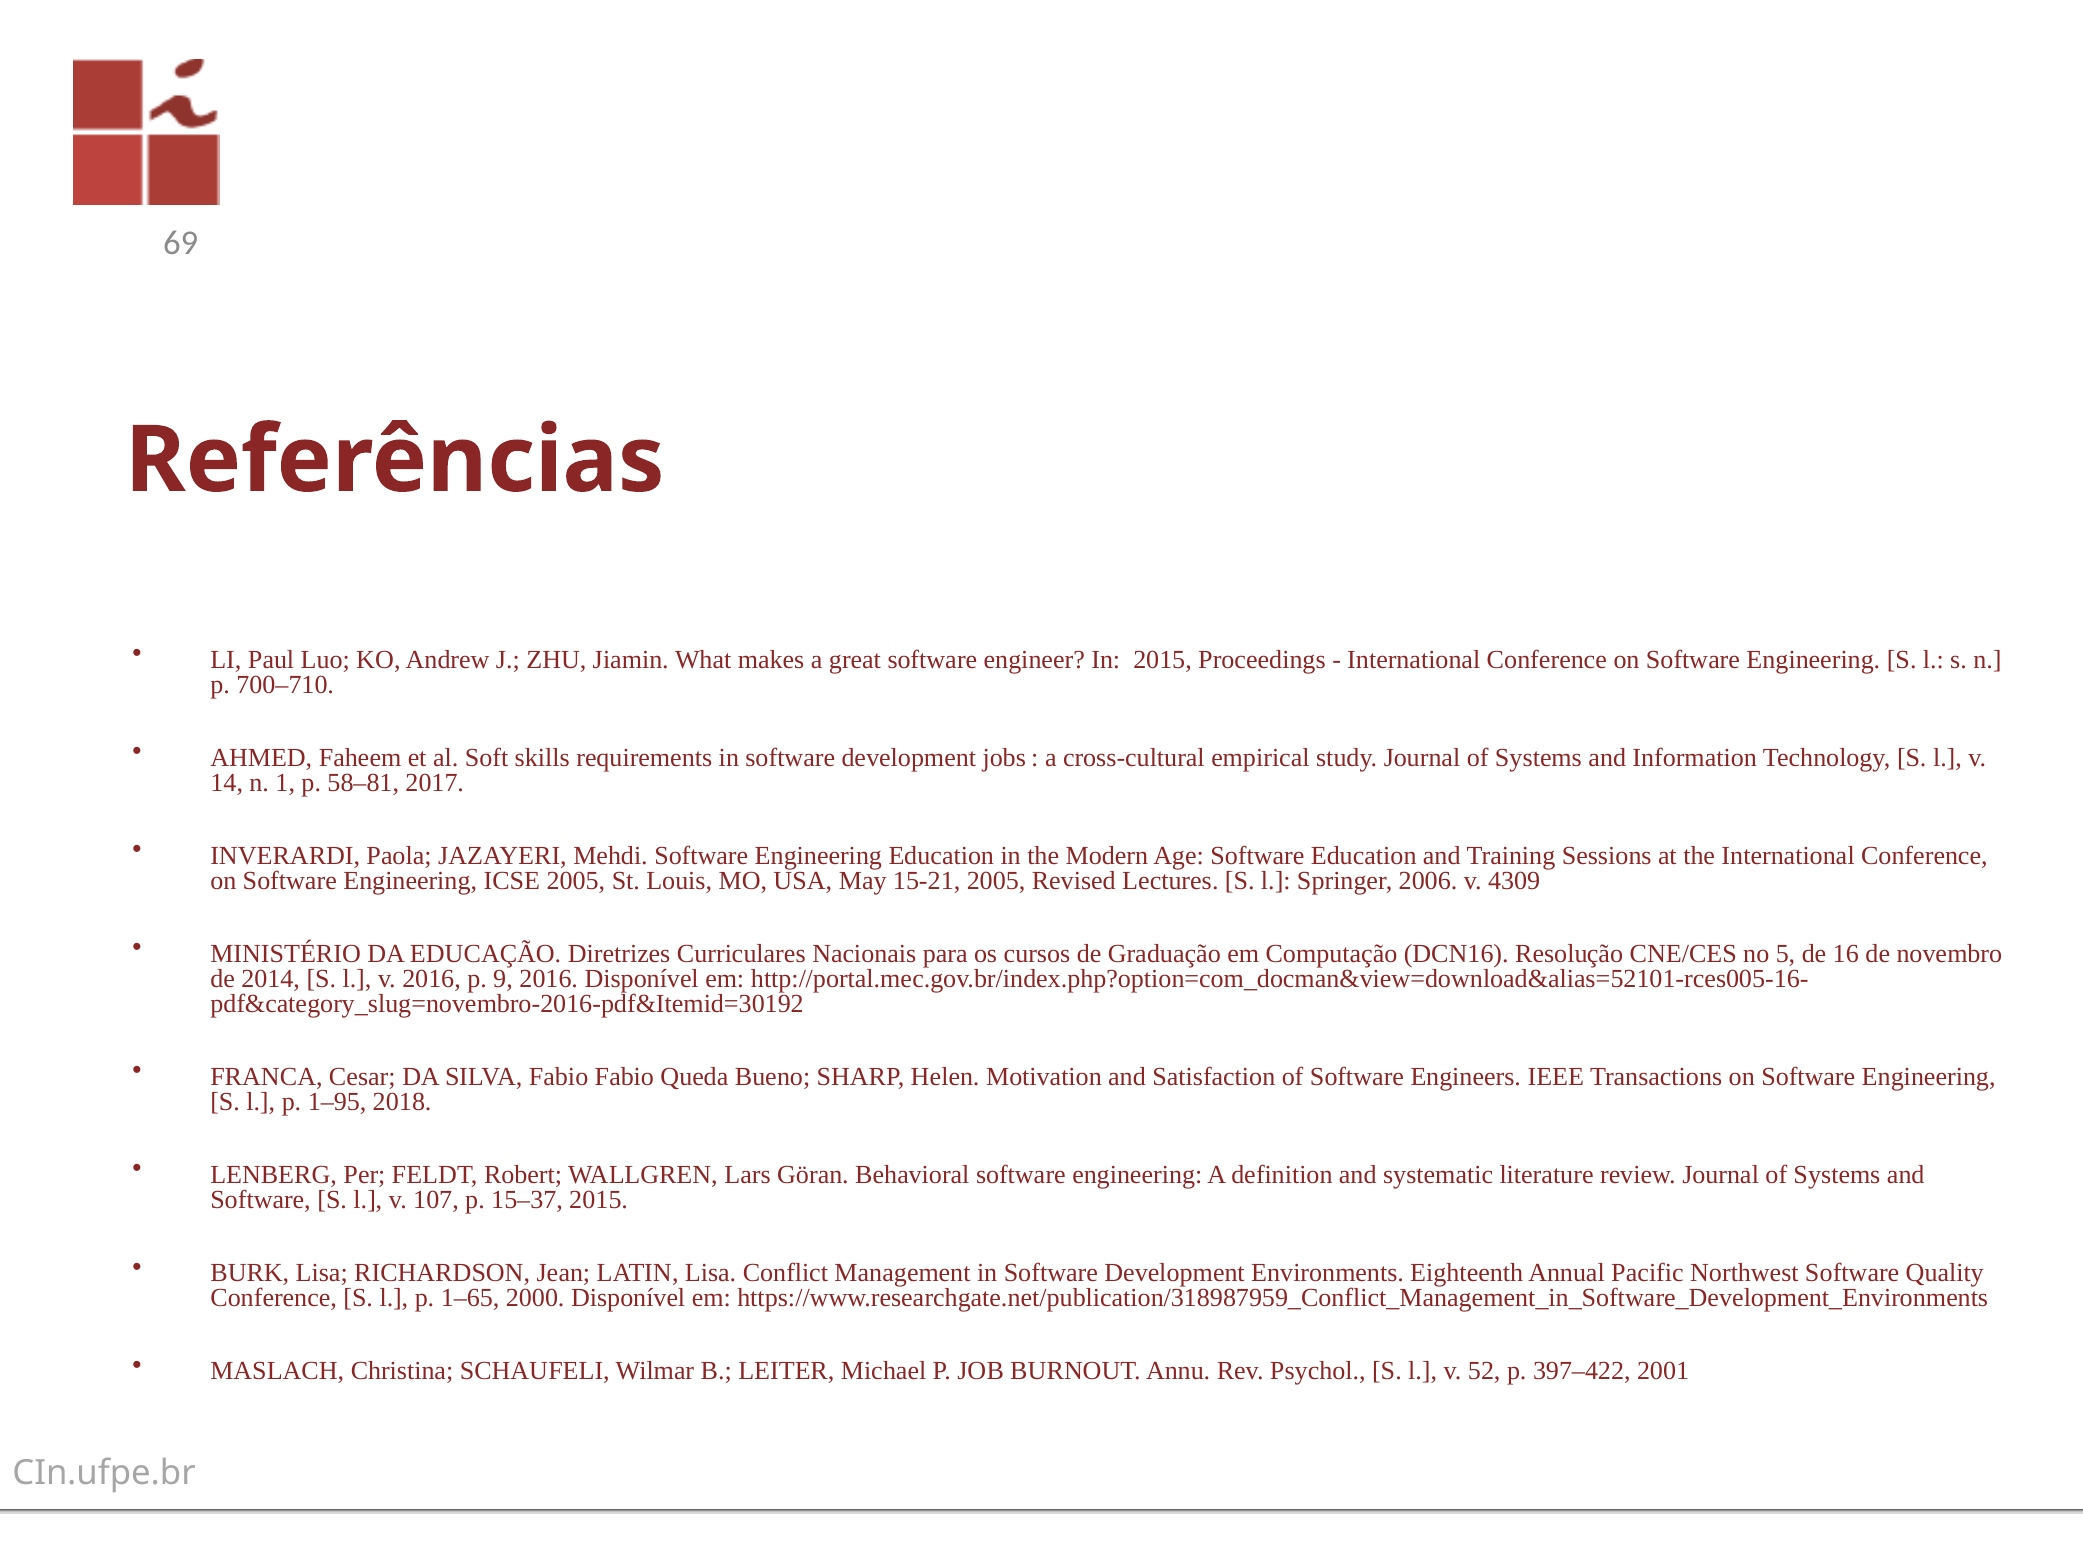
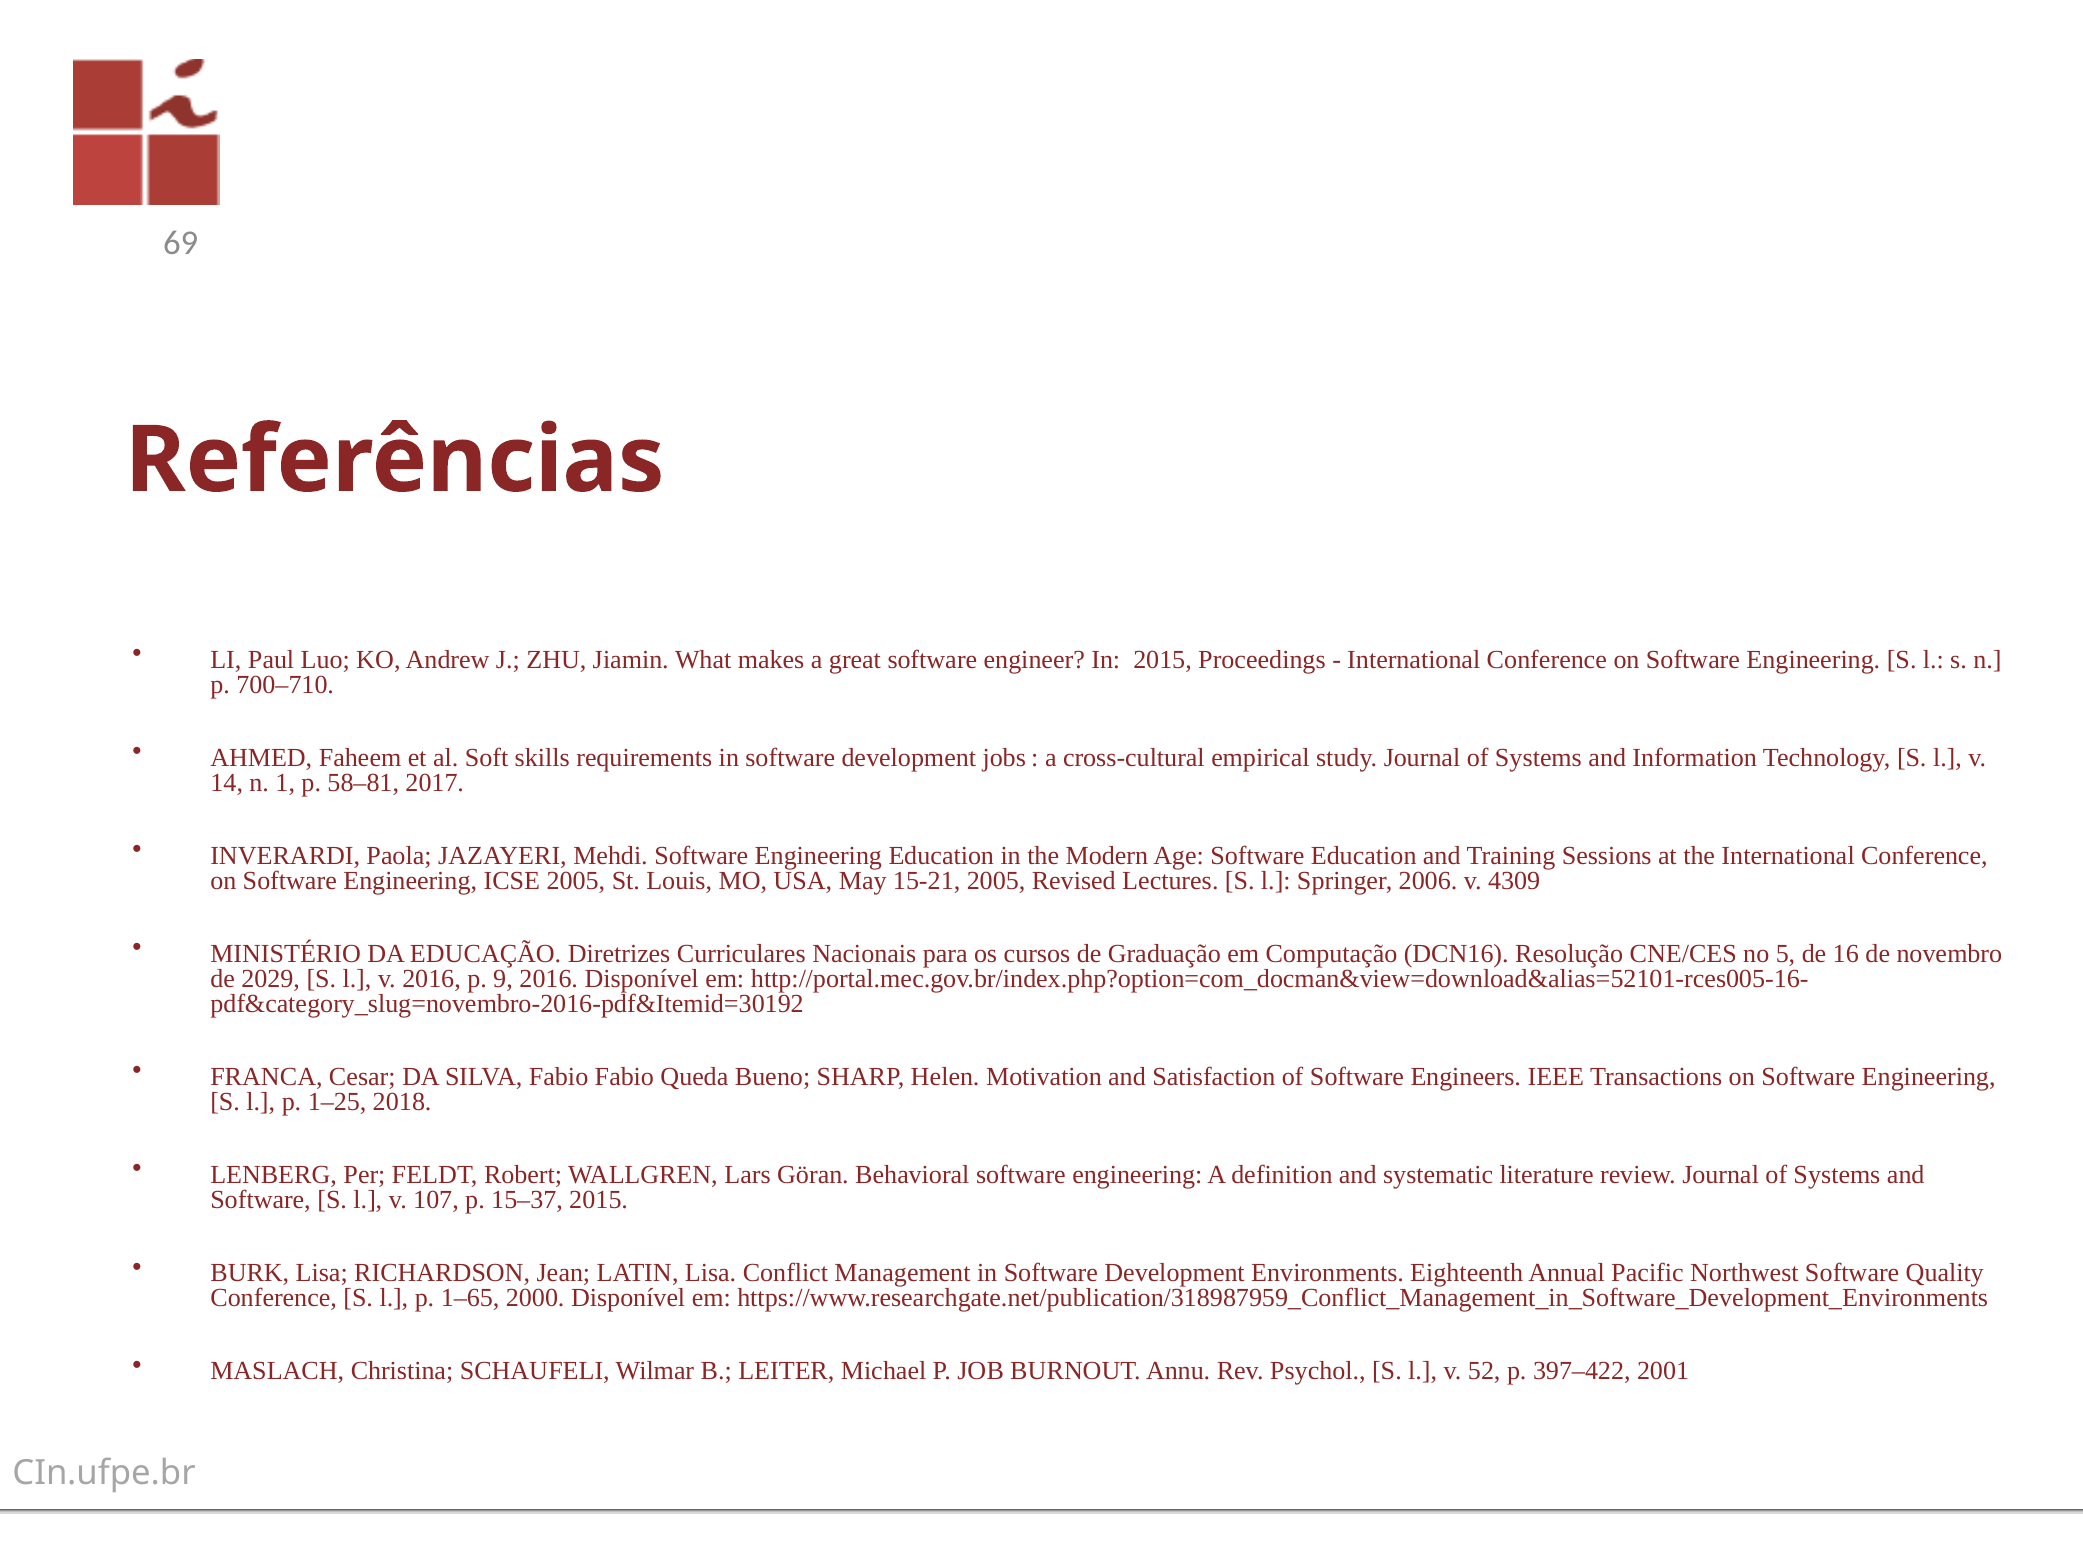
2014: 2014 -> 2029
1–95: 1–95 -> 1–25
